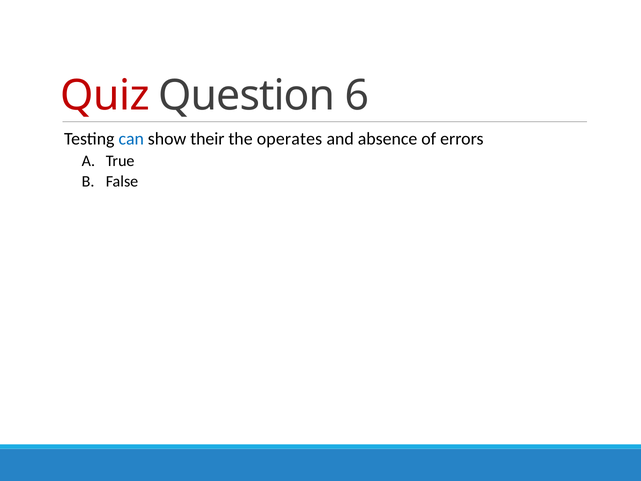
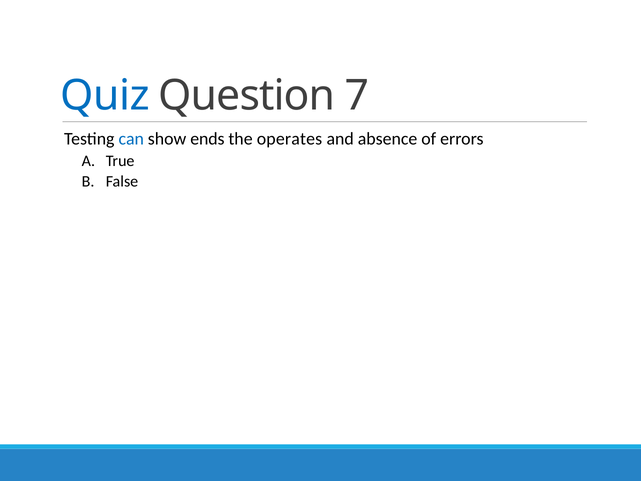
Quiz colour: red -> blue
6: 6 -> 7
their: their -> ends
